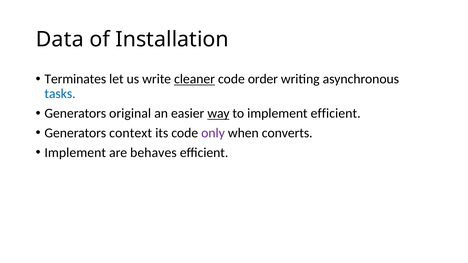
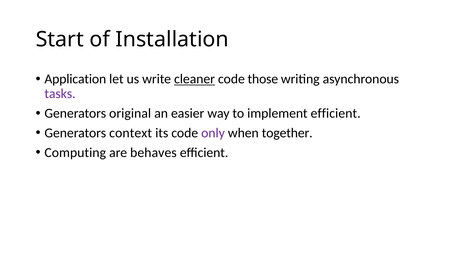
Data: Data -> Start
Terminates: Terminates -> Application
order: order -> those
tasks colour: blue -> purple
way underline: present -> none
converts: converts -> together
Implement at (75, 153): Implement -> Computing
